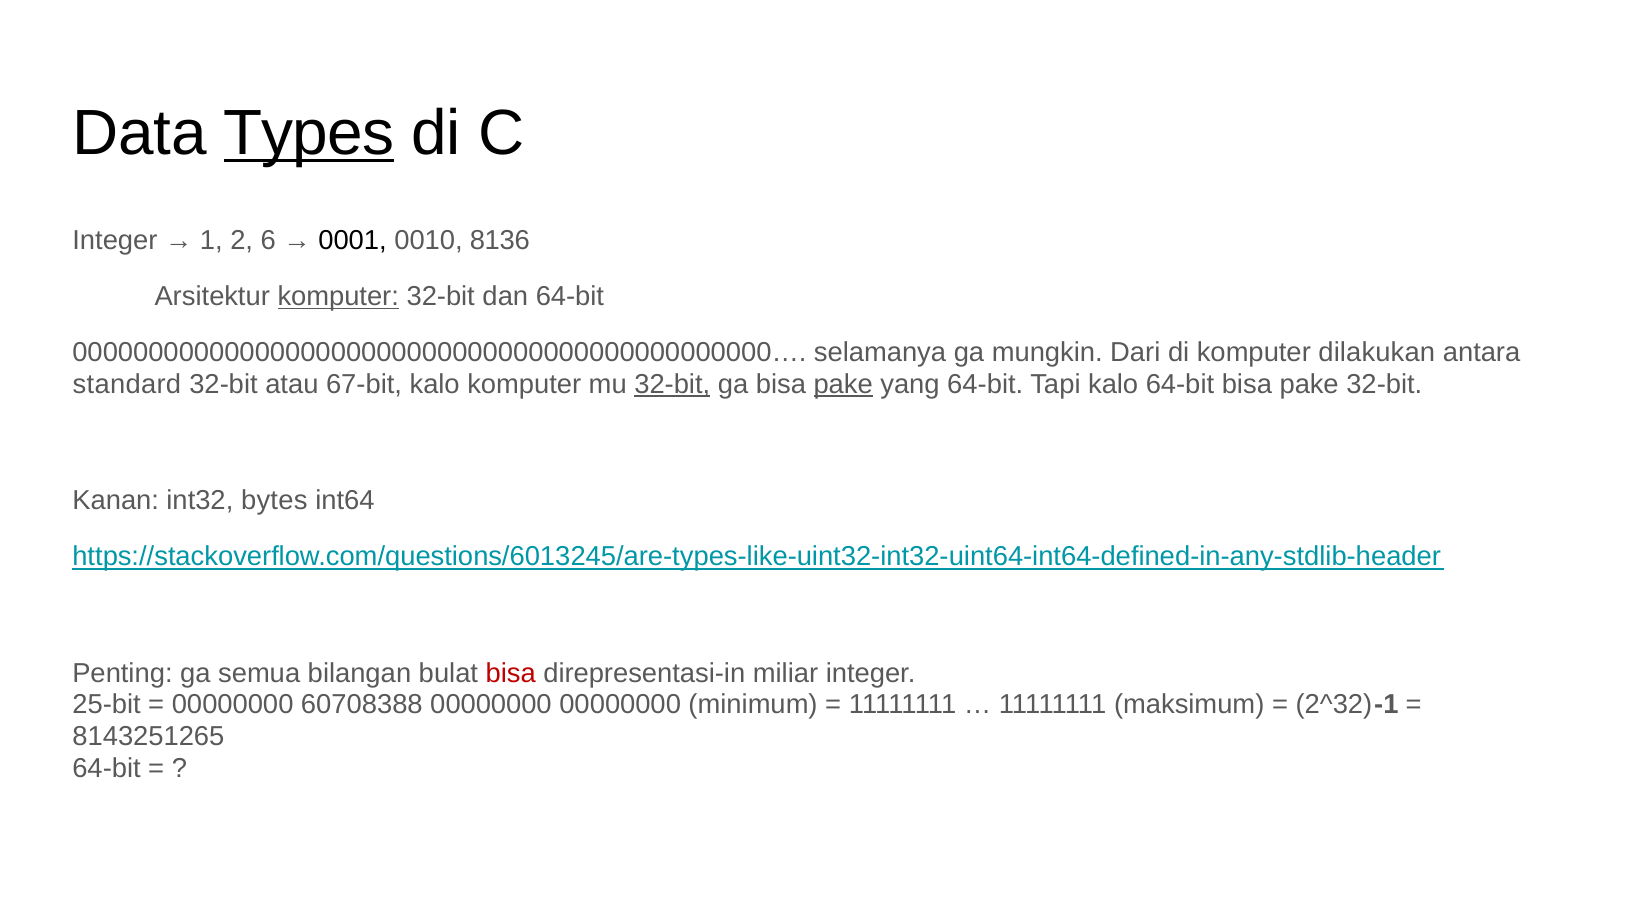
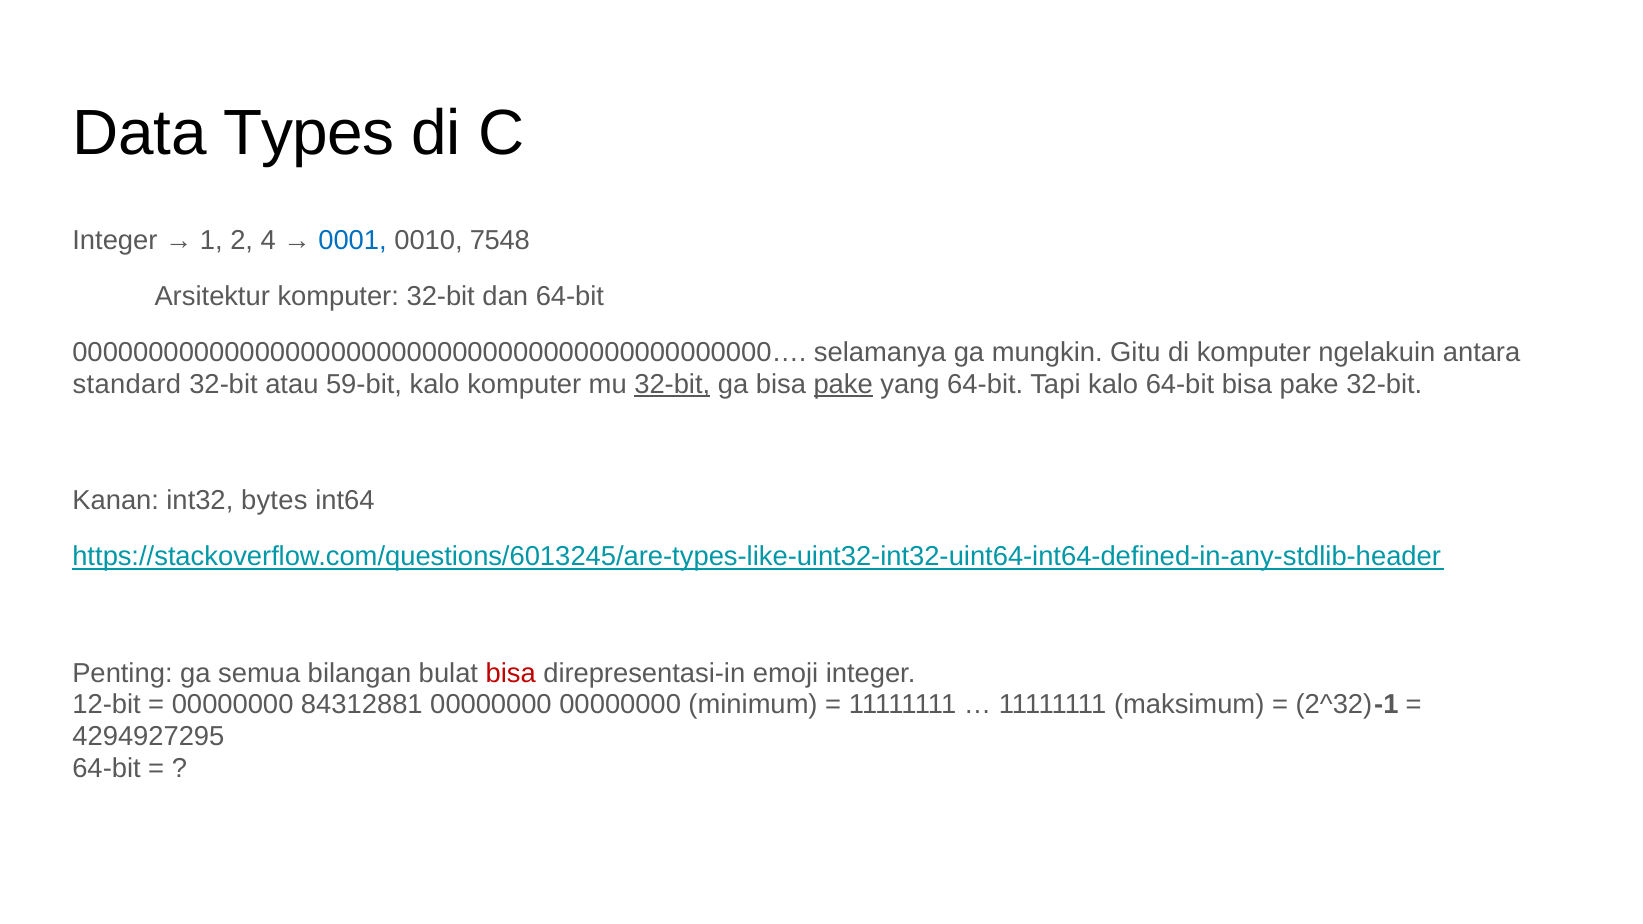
Types underline: present -> none
6: 6 -> 4
0001 colour: black -> blue
8136: 8136 -> 7548
komputer at (338, 297) underline: present -> none
Dari: Dari -> Gitu
dilakukan: dilakukan -> ngelakuin
67-bit: 67-bit -> 59-bit
miliar: miliar -> emoji
25-bit: 25-bit -> 12-bit
60708388: 60708388 -> 84312881
8143251265: 8143251265 -> 4294927295
